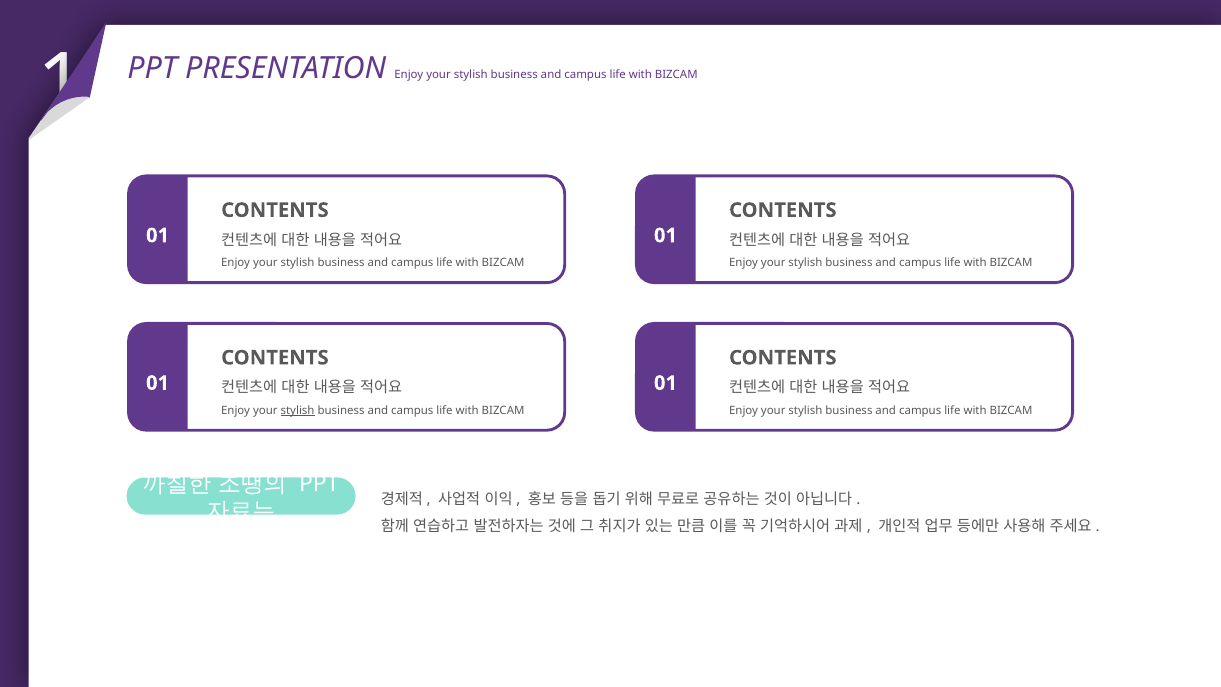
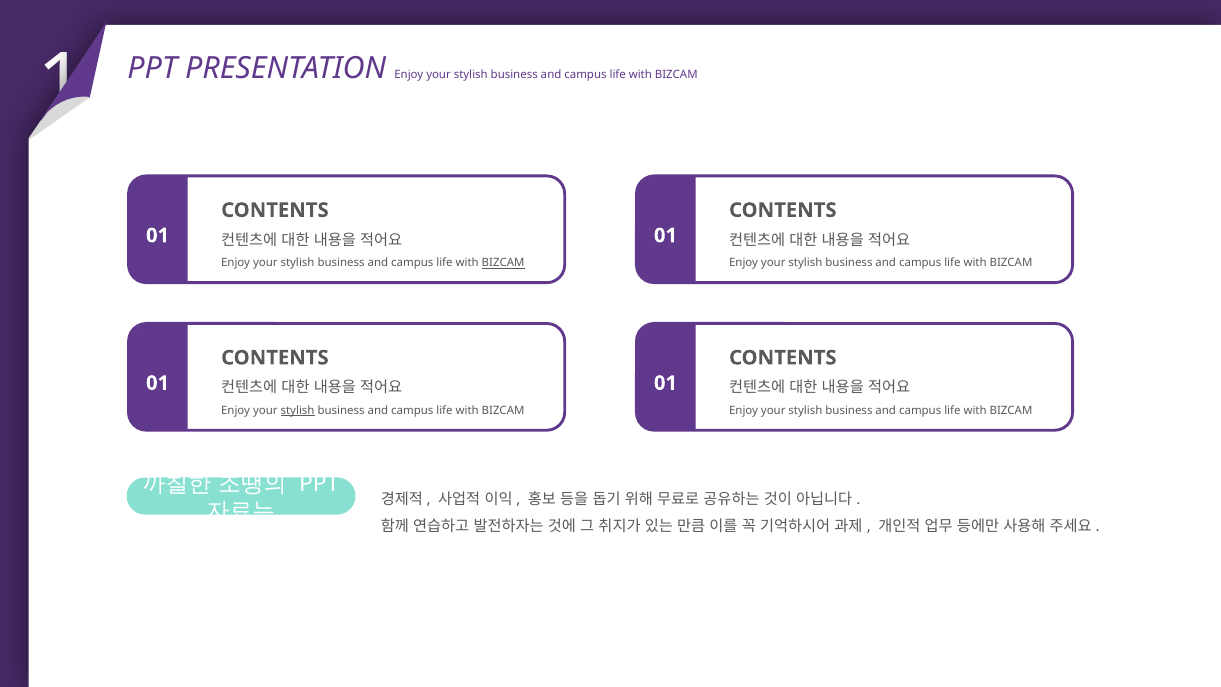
BIZCAM at (503, 263) underline: none -> present
